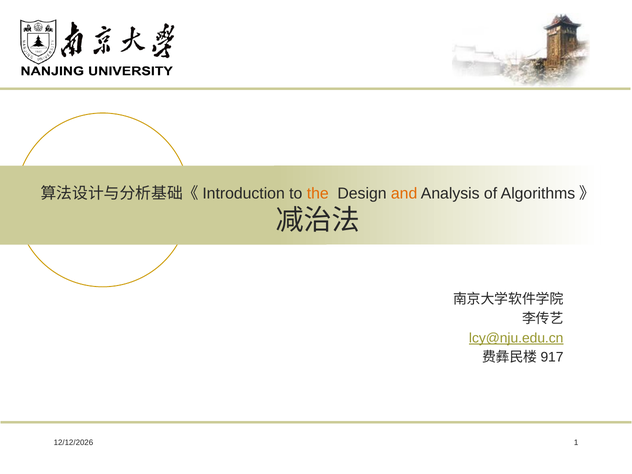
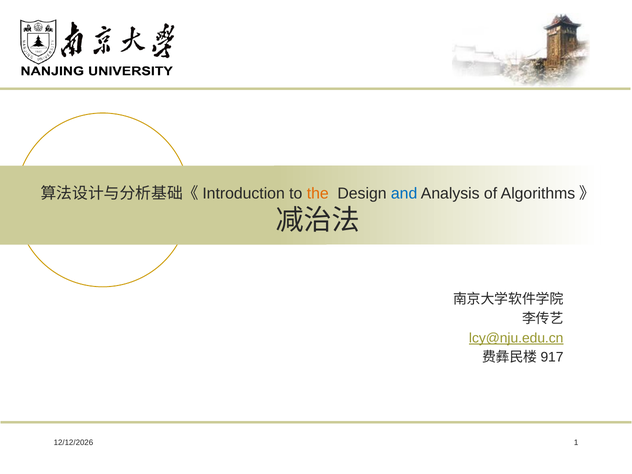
and colour: orange -> blue
